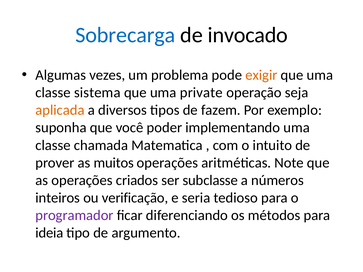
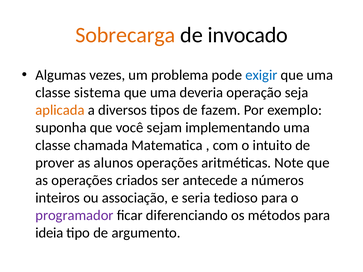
Sobrecarga colour: blue -> orange
exigir colour: orange -> blue
private: private -> deveria
poder: poder -> sejam
muitos: muitos -> alunos
subclasse: subclasse -> antecede
verificação: verificação -> associação
